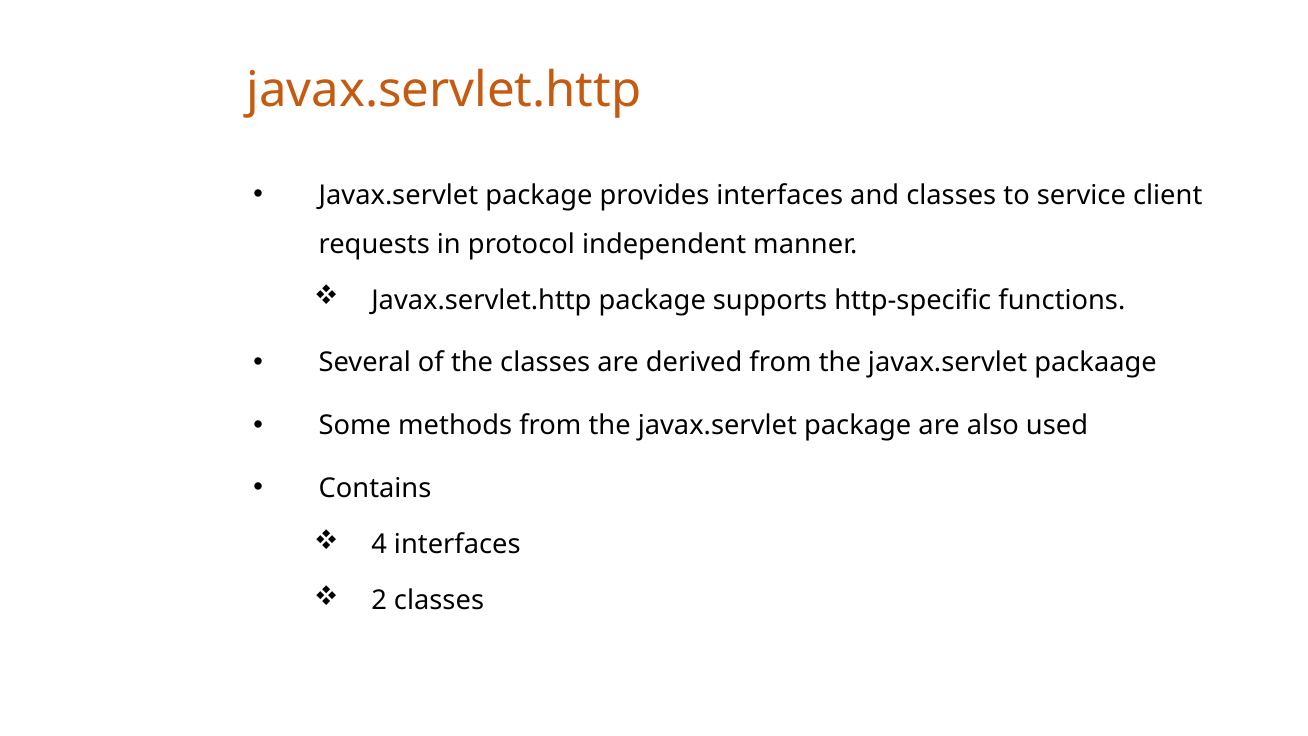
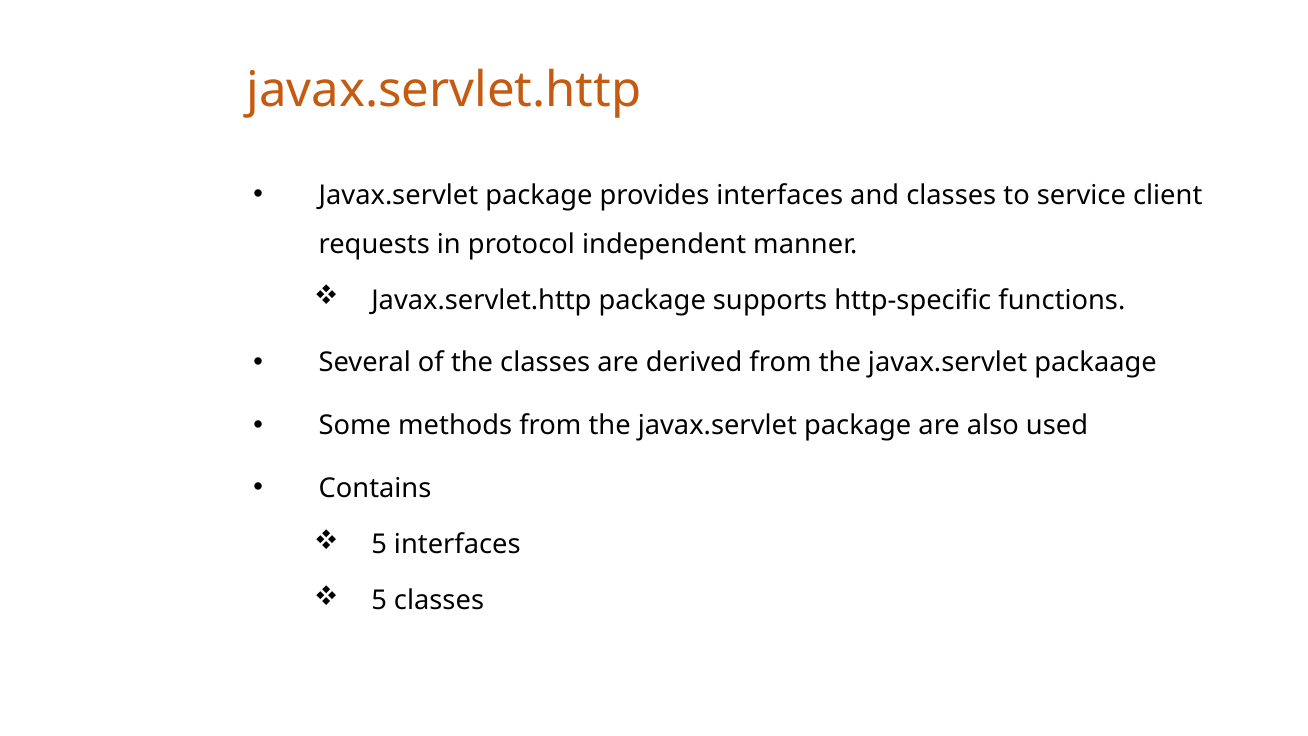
4 at (379, 544): 4 -> 5
2 at (379, 600): 2 -> 5
